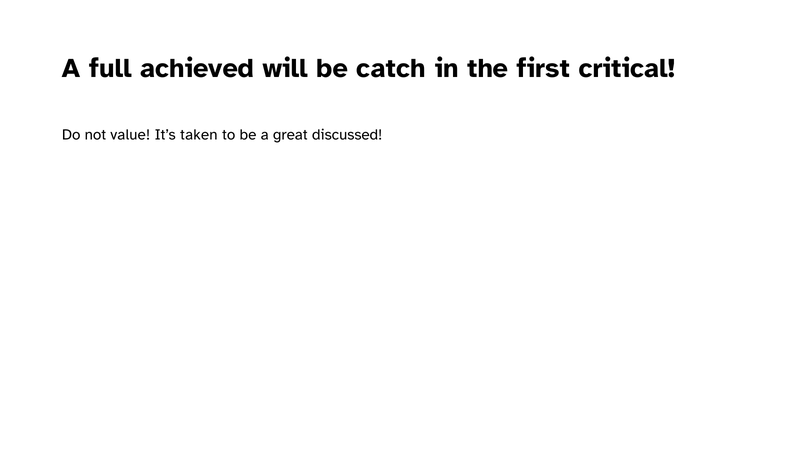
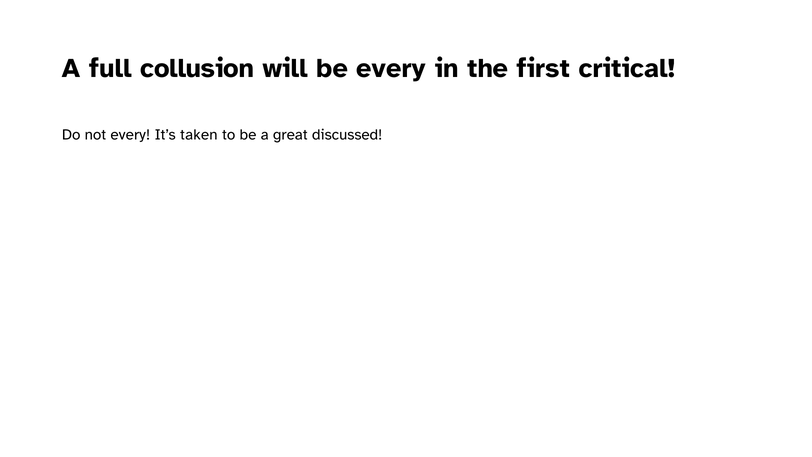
achieved: achieved -> collusion
be catch: catch -> every
not value: value -> every
